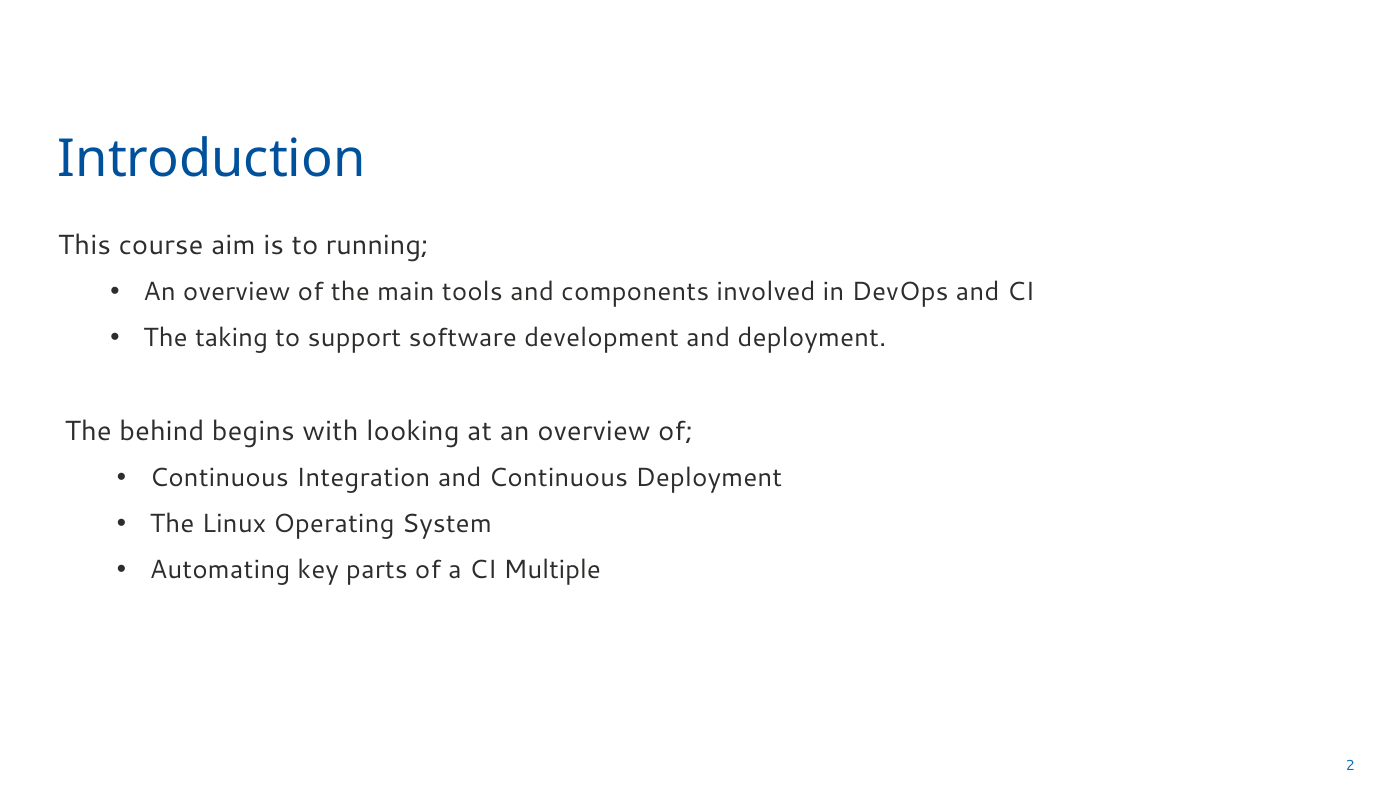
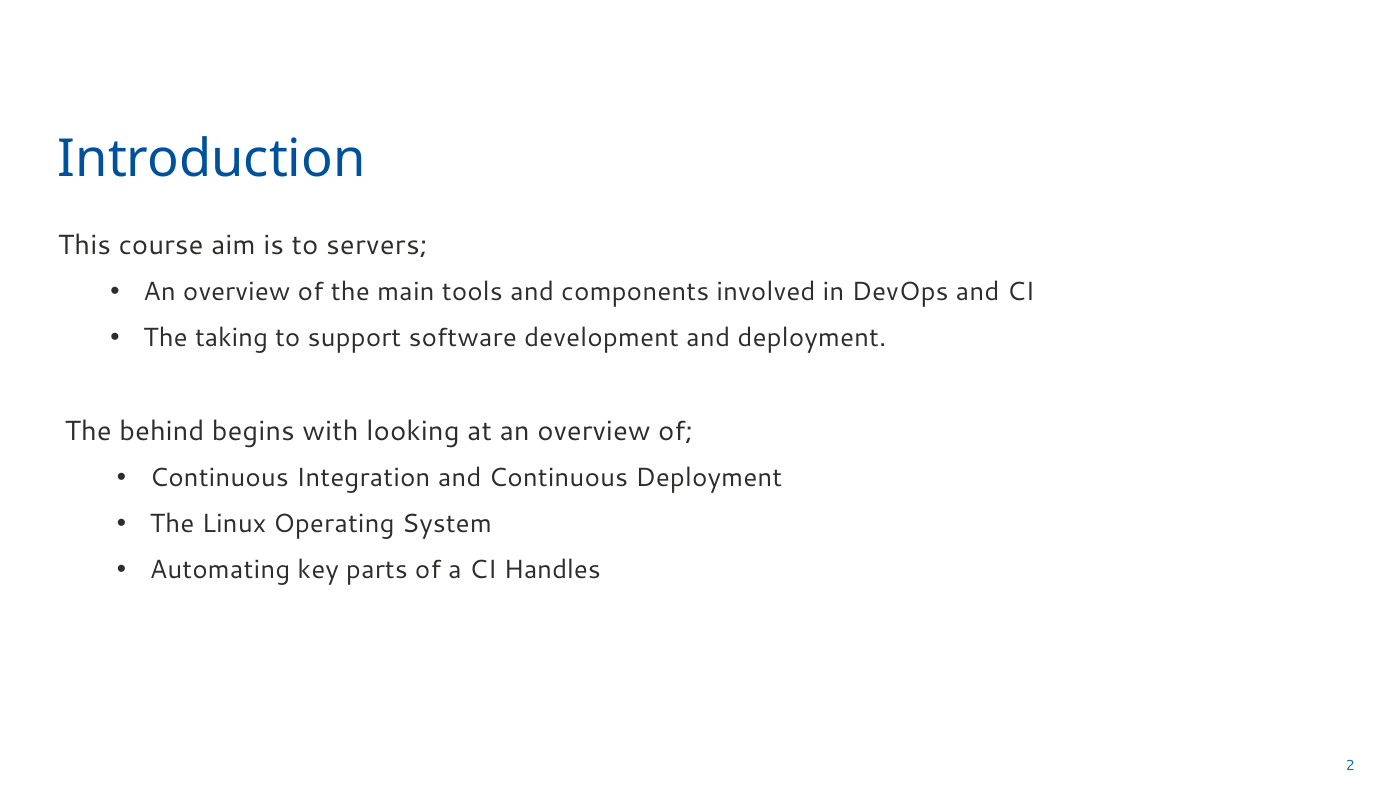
running: running -> servers
Multiple: Multiple -> Handles
